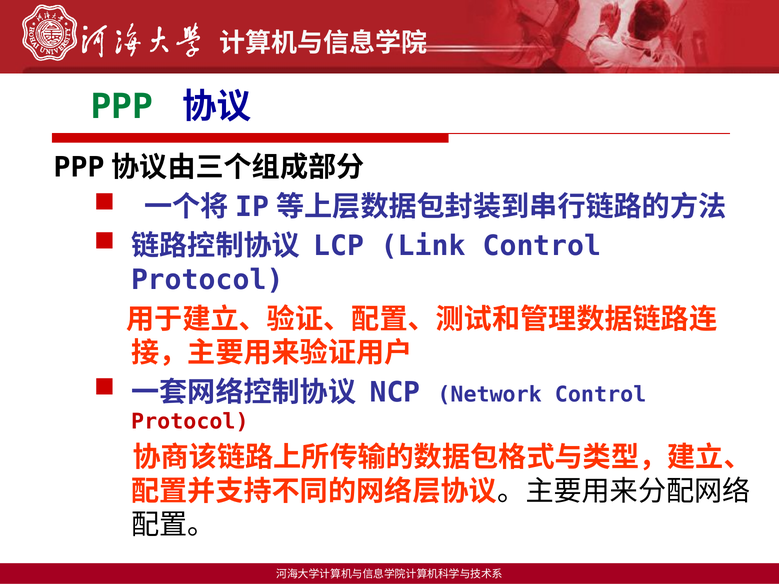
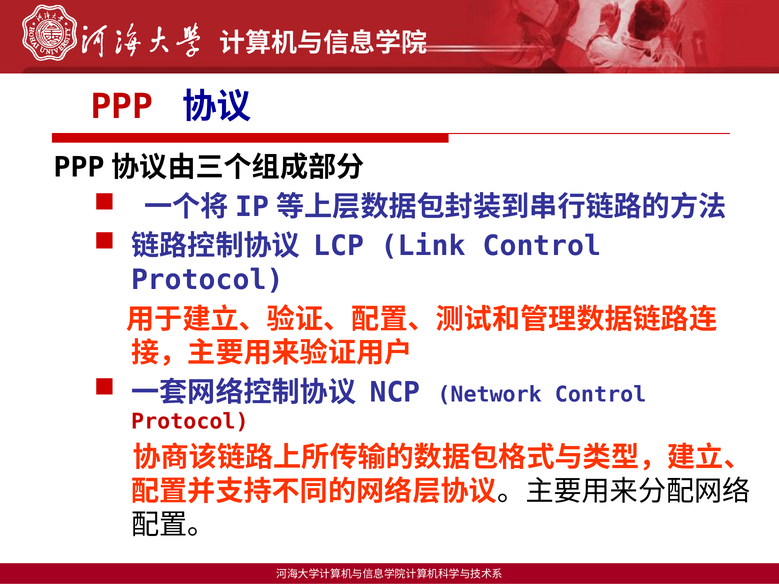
PPP colour: green -> red
